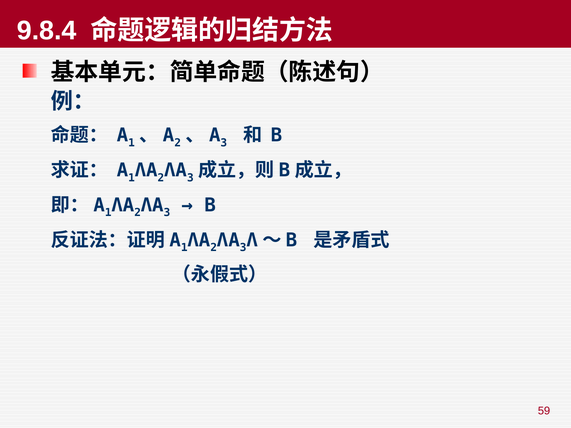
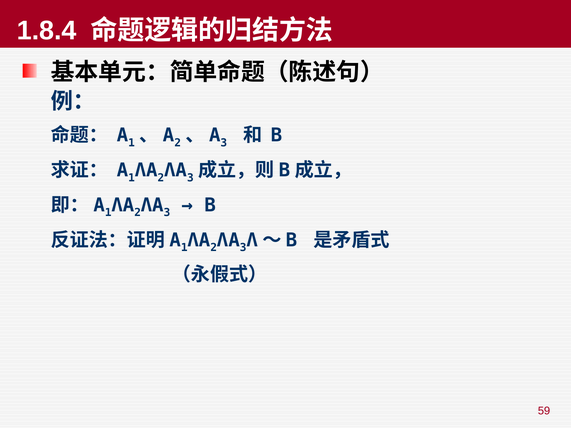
9.8.4: 9.8.4 -> 1.8.4
